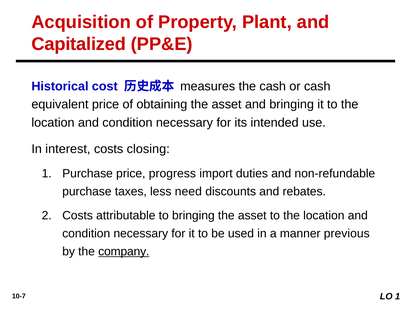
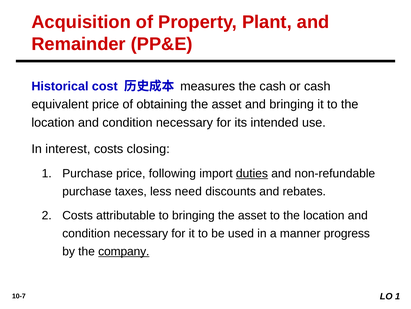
Capitalized: Capitalized -> Remainder
progress: progress -> following
duties underline: none -> present
previous: previous -> progress
